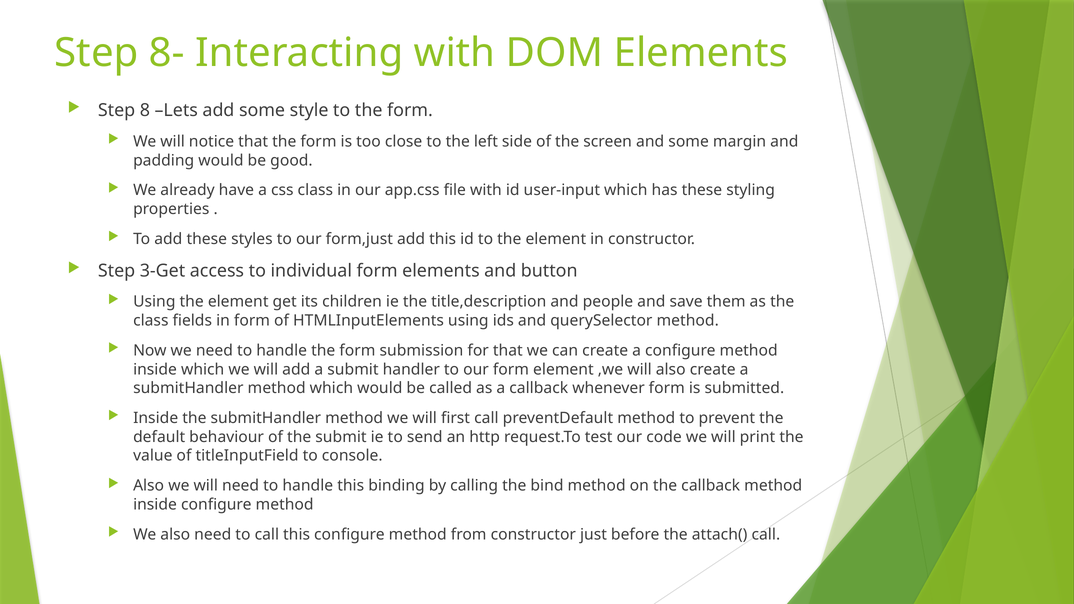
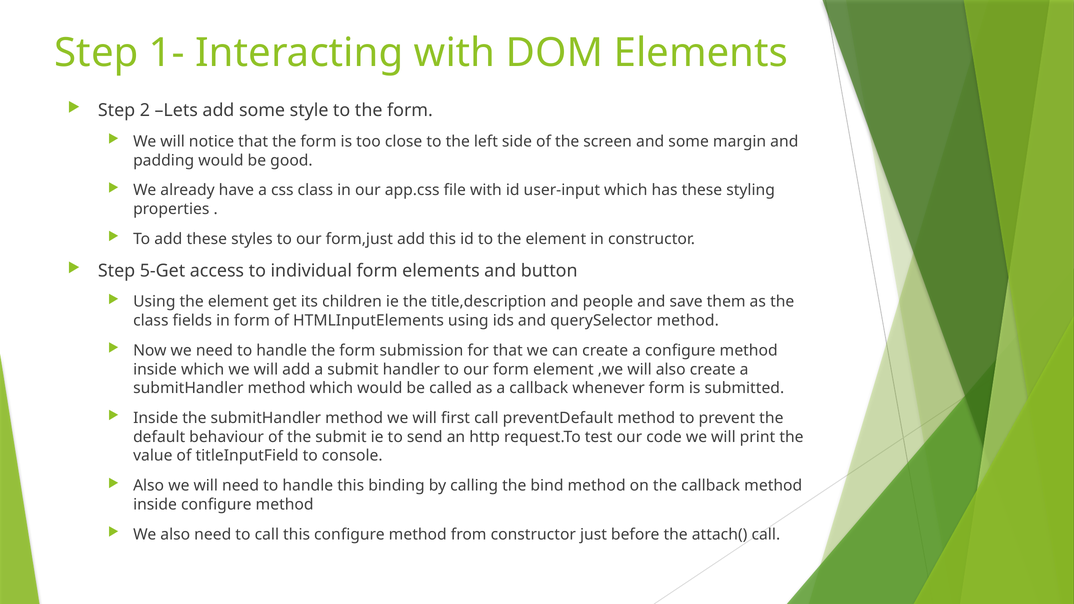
8-: 8- -> 1-
8: 8 -> 2
3-Get: 3-Get -> 5-Get
